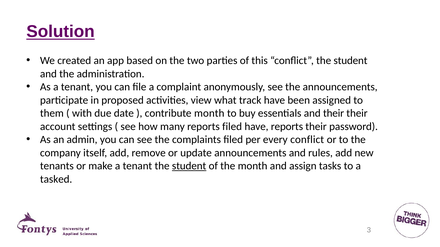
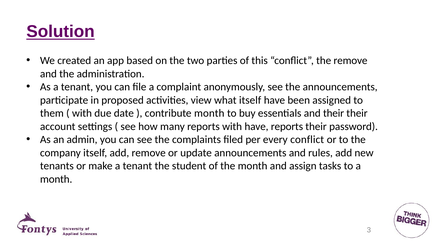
conflict the student: student -> remove
what track: track -> itself
reports filed: filed -> with
student at (189, 166) underline: present -> none
tasked at (56, 180): tasked -> month
